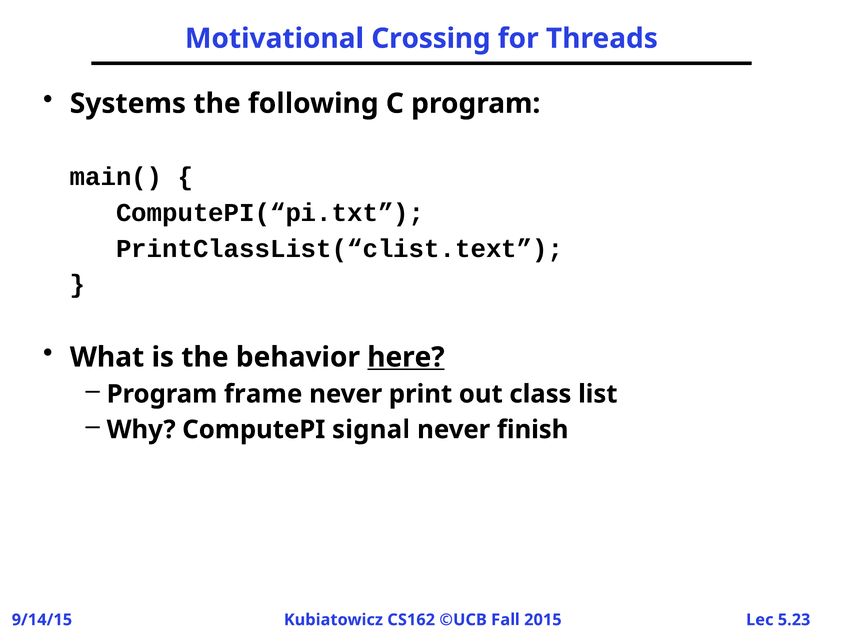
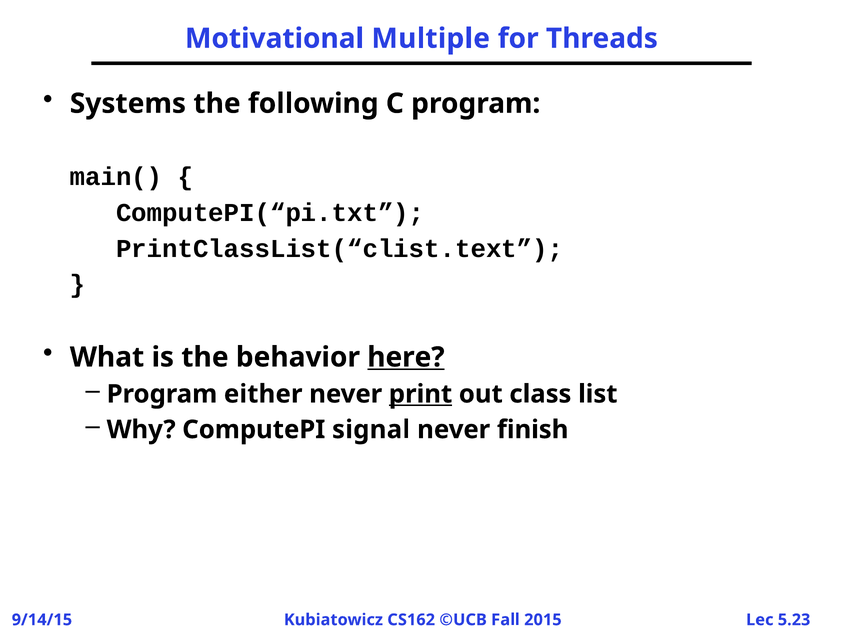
Crossing: Crossing -> Multiple
frame: frame -> either
print underline: none -> present
